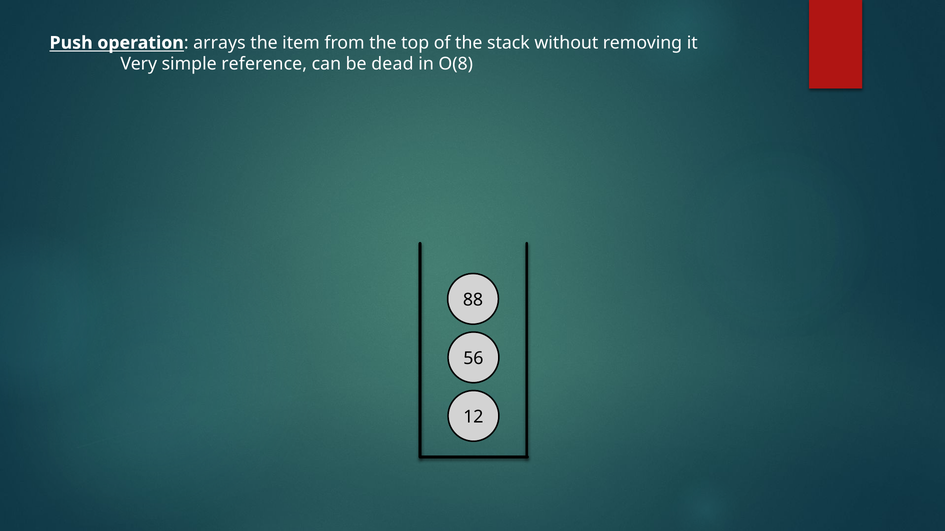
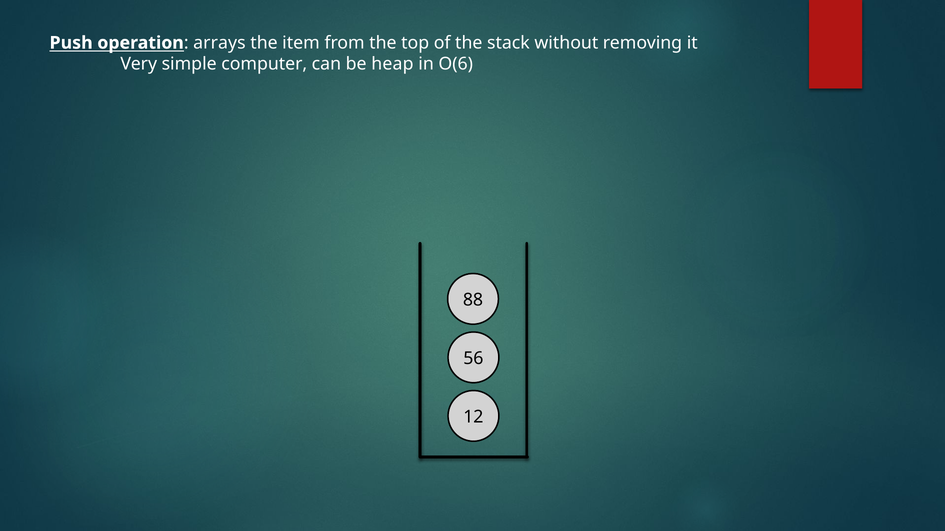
reference: reference -> computer
dead: dead -> heap
O(8: O(8 -> O(6
